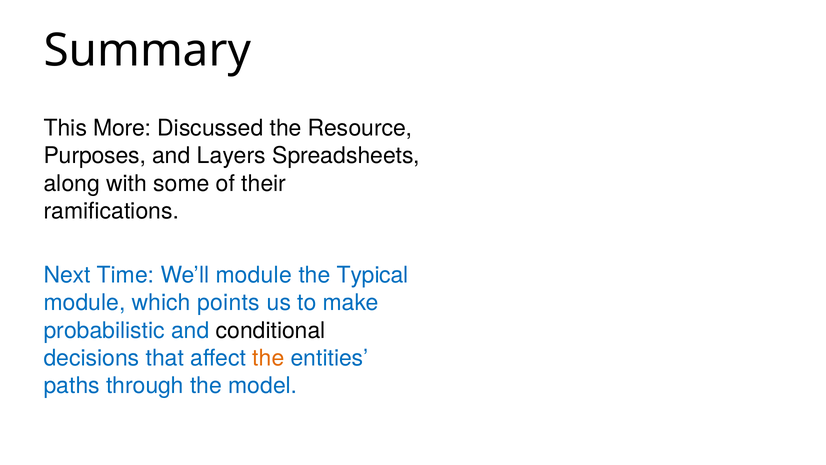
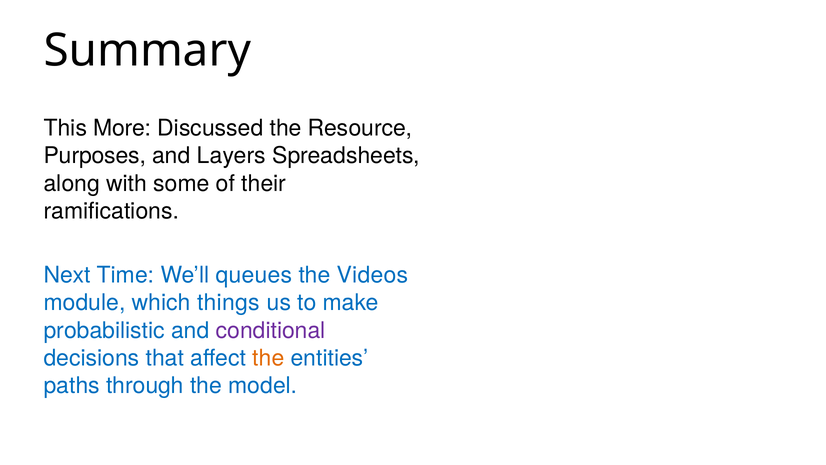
We’ll module: module -> queues
Typical: Typical -> Videos
points: points -> things
conditional colour: black -> purple
